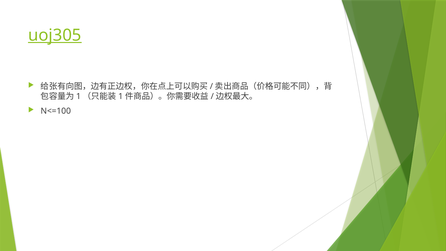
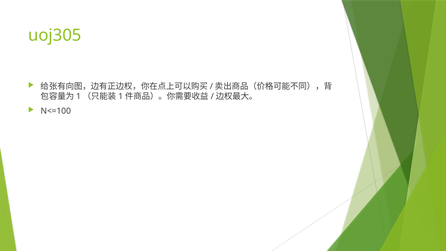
uoj305 underline: present -> none
